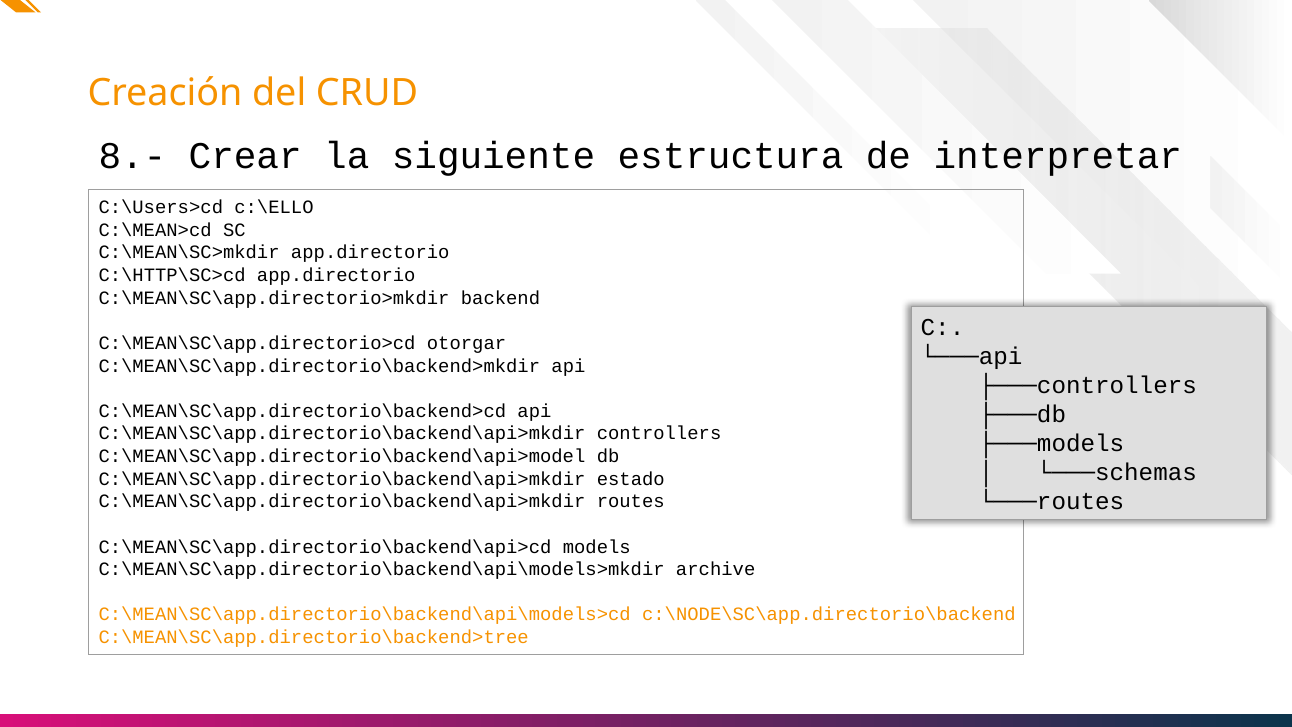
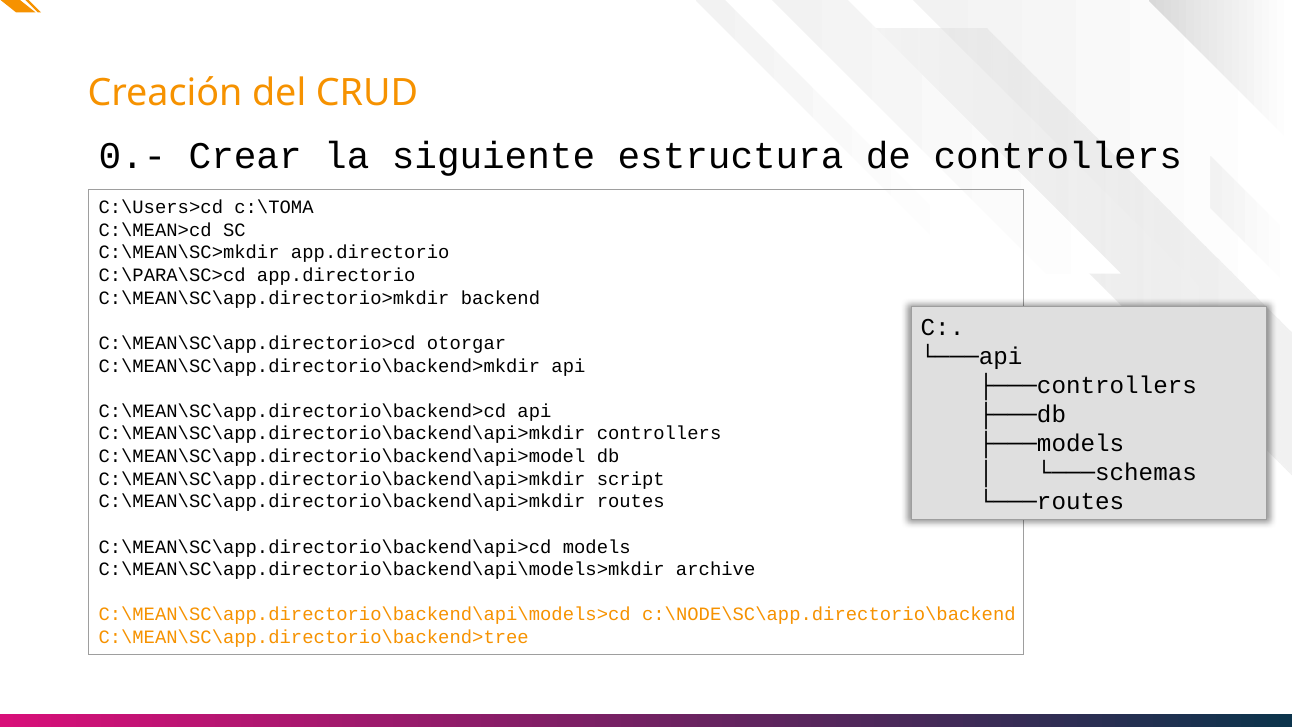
8.-: 8.- -> 0.-
de interpretar: interpretar -> controllers
c:\ELLO: c:\ELLO -> c:\TOMA
C:\HTTP\SC>cd: C:\HTTP\SC>cd -> C:\PARA\SC>cd
estado: estado -> script
